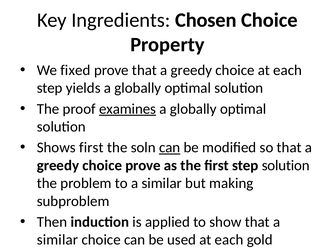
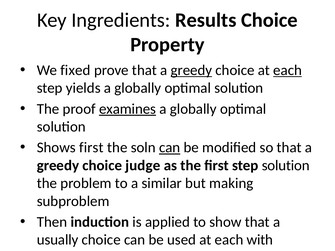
Chosen: Chosen -> Results
greedy at (191, 70) underline: none -> present
each at (288, 70) underline: none -> present
choice prove: prove -> judge
similar at (57, 240): similar -> usually
gold: gold -> with
